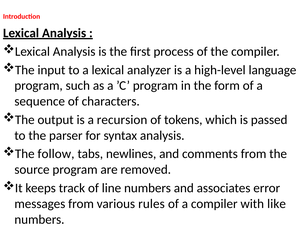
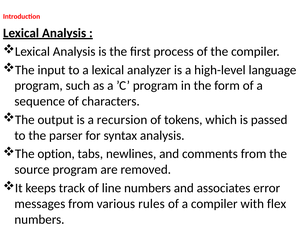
follow: follow -> option
like: like -> flex
